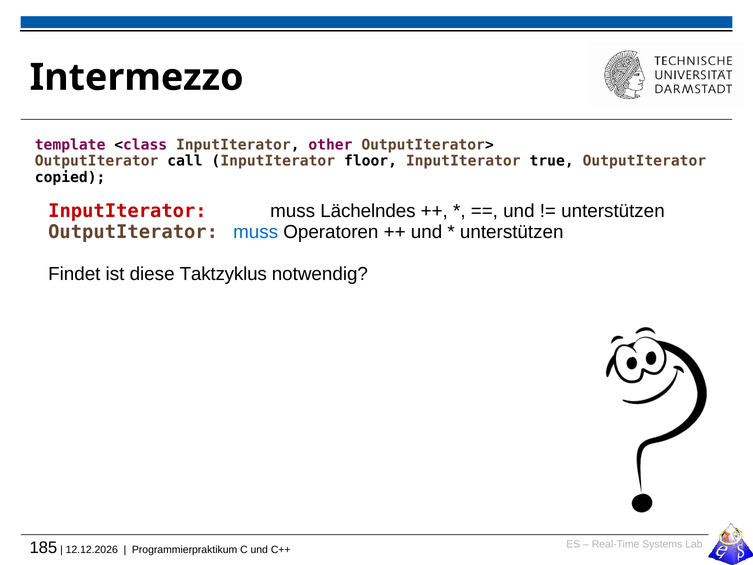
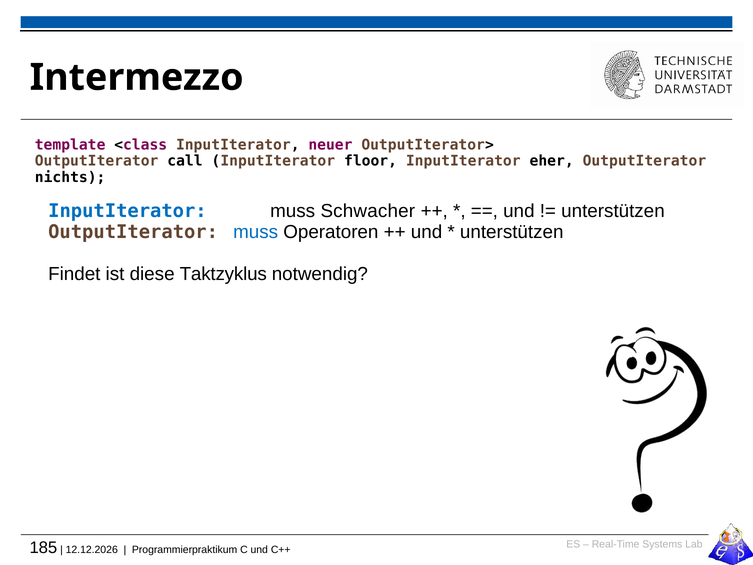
other: other -> neuer
true: true -> eher
copied: copied -> nichts
InputIterator at (127, 211) colour: red -> blue
Lächelndes: Lächelndes -> Schwacher
